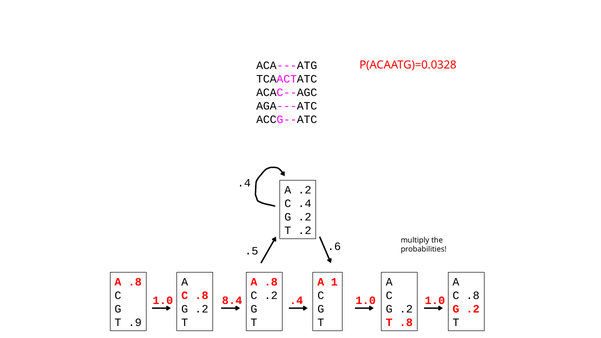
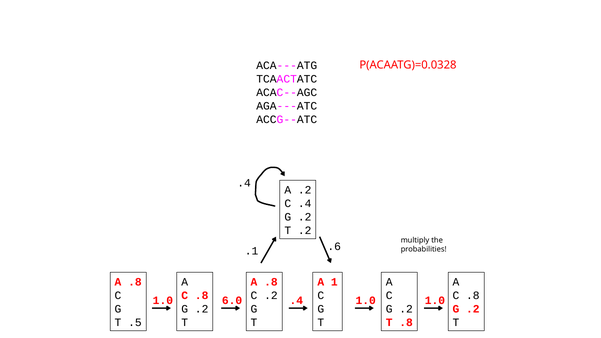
.5: .5 -> .1
8.4: 8.4 -> 6.0
.9: .9 -> .5
